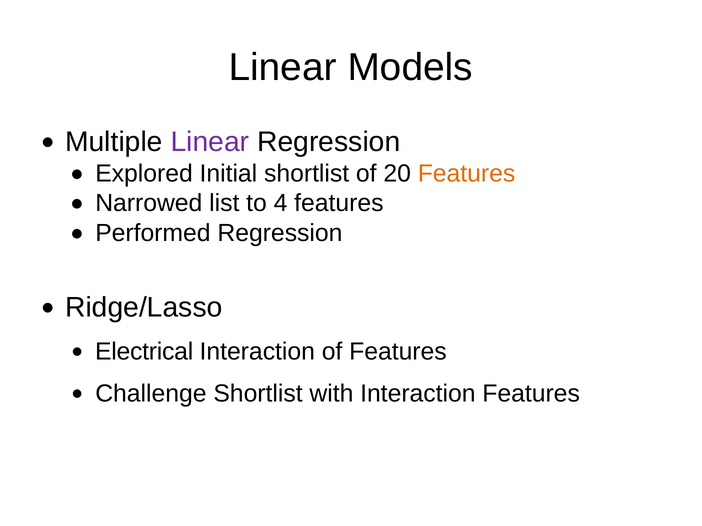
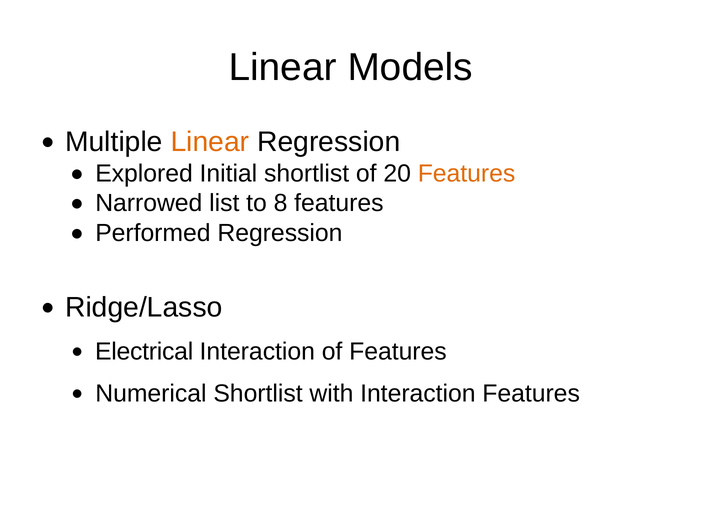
Linear at (210, 142) colour: purple -> orange
4: 4 -> 8
Challenge: Challenge -> Numerical
